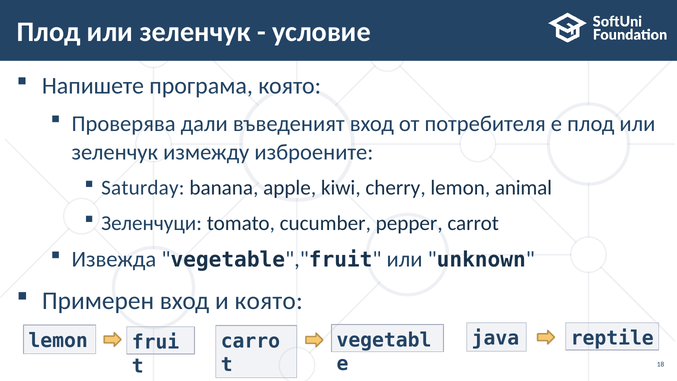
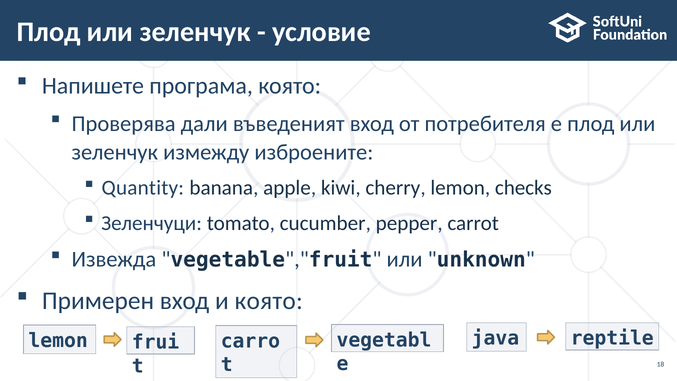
Saturday: Saturday -> Quantity
animal: animal -> checks
